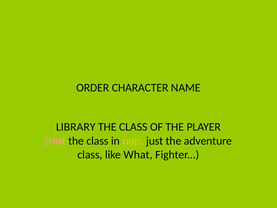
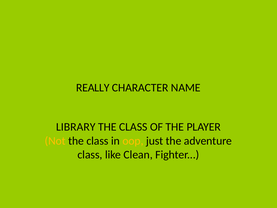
ORDER: ORDER -> REALLY
Not colour: pink -> yellow
What: What -> Clean
